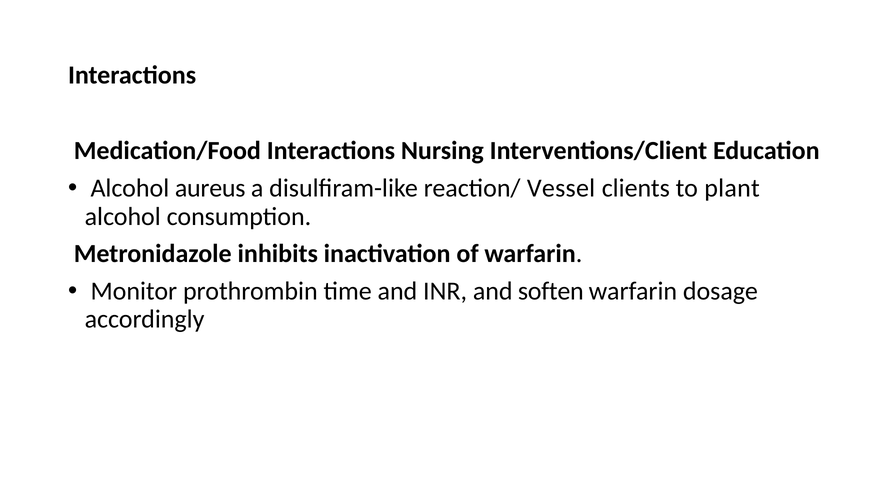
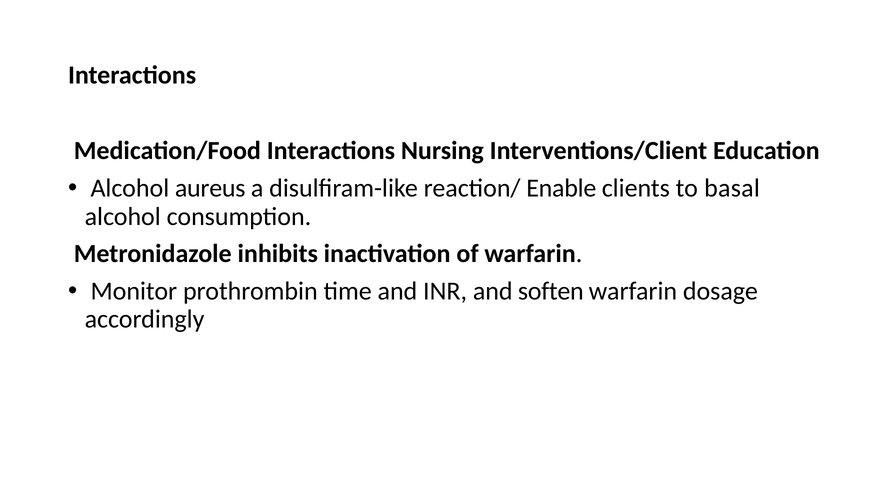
Vessel: Vessel -> Enable
plant: plant -> basal
